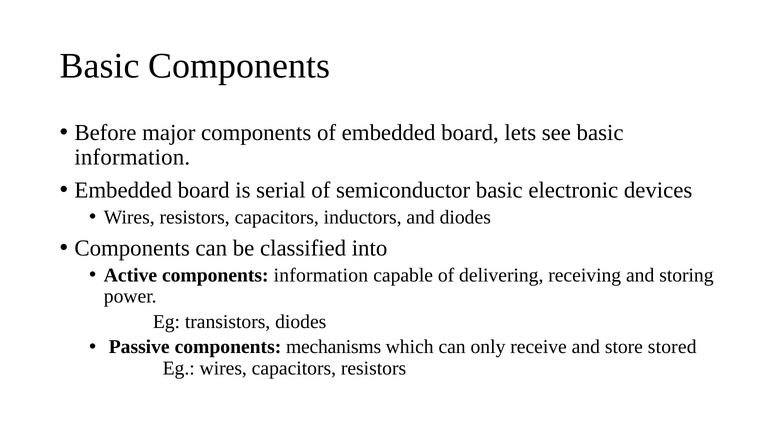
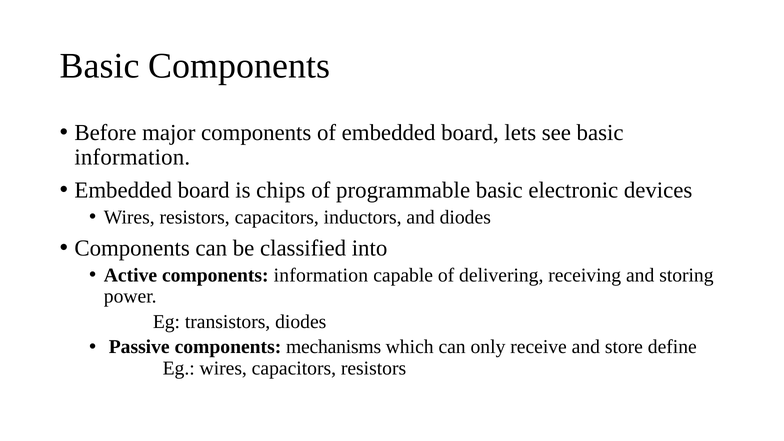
serial: serial -> chips
semiconductor: semiconductor -> programmable
stored: stored -> define
